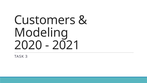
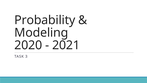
Customers: Customers -> Probability
